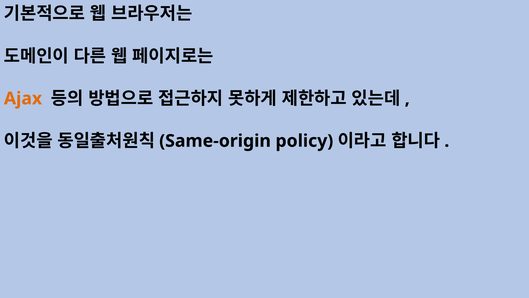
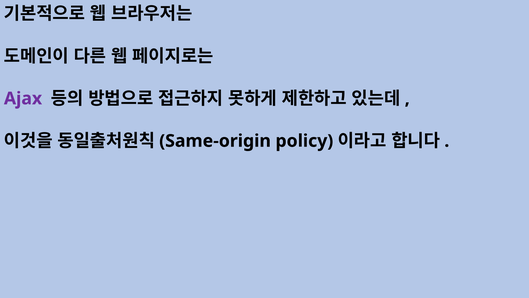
Ajax colour: orange -> purple
